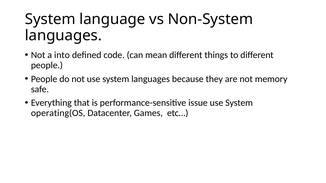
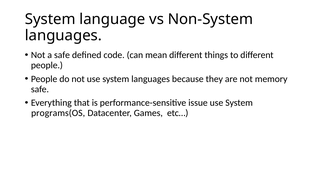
a into: into -> safe
operating(OS: operating(OS -> programs(OS
